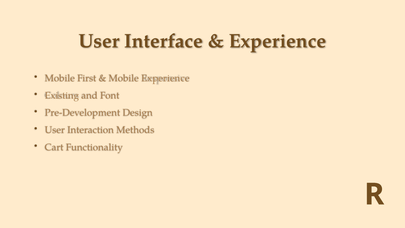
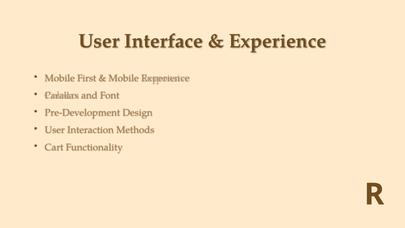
Existing: Existing -> Parallax
